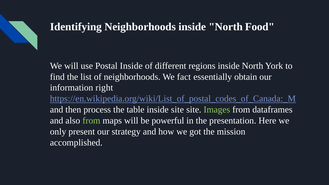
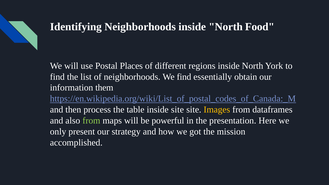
Postal Inside: Inside -> Places
We fact: fact -> find
right: right -> them
Images colour: light green -> yellow
